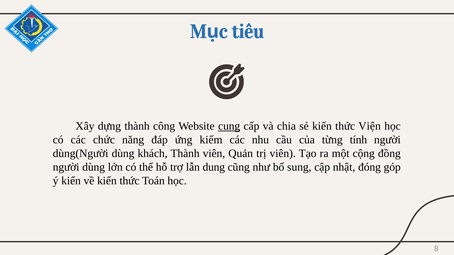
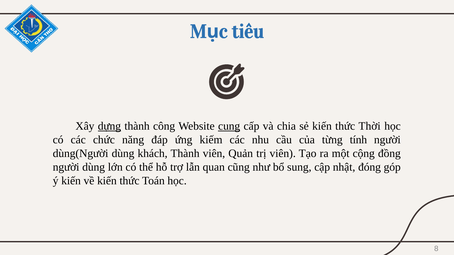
dựng underline: none -> present
Viện: Viện -> Thời
dung: dung -> quan
